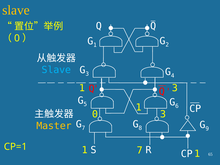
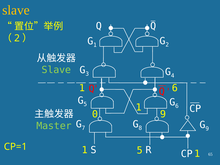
0 at (17, 38): 0 -> 2
Slave at (56, 70) colour: light blue -> light green
1 3: 3 -> 6
0 3: 3 -> 9
Master colour: yellow -> light green
1 7: 7 -> 5
